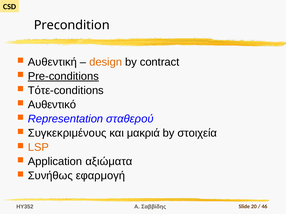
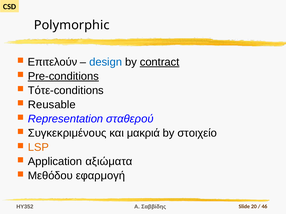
Precondition: Precondition -> Polymorphic
Αυθεντική: Αυθεντική -> Επιτελούν
design colour: orange -> blue
contract underline: none -> present
Αυθεντικό: Αυθεντικό -> Reusable
στοιχεία: στοιχεία -> στοιχείο
Συνήθως: Συνήθως -> Μεθόδου
